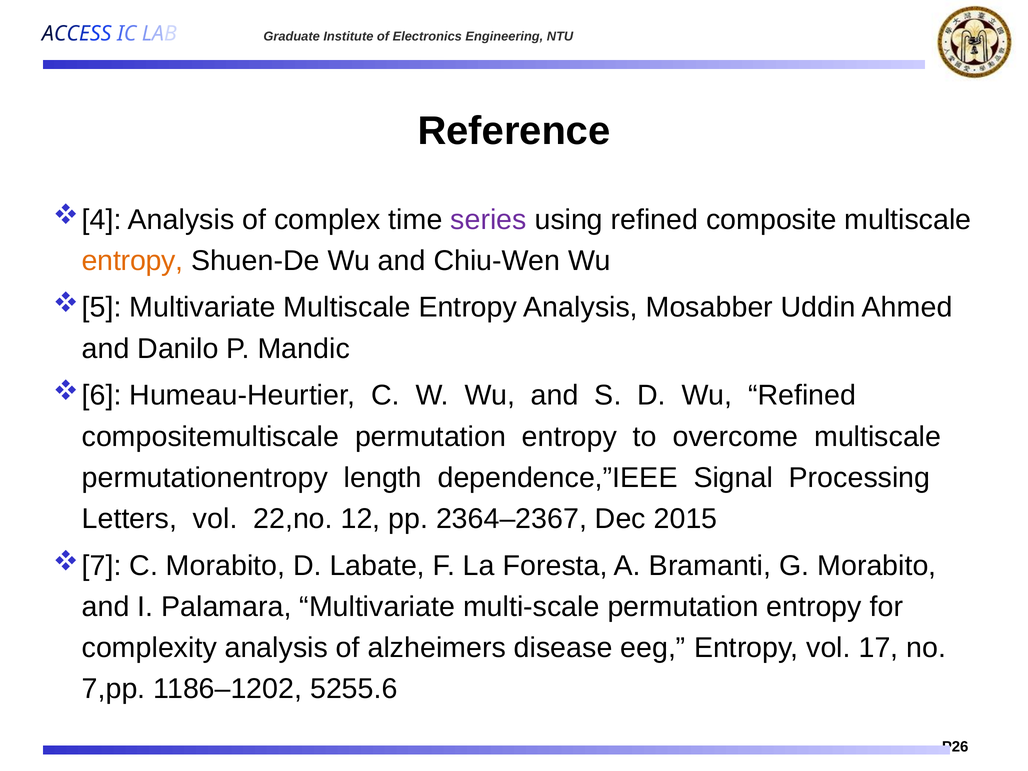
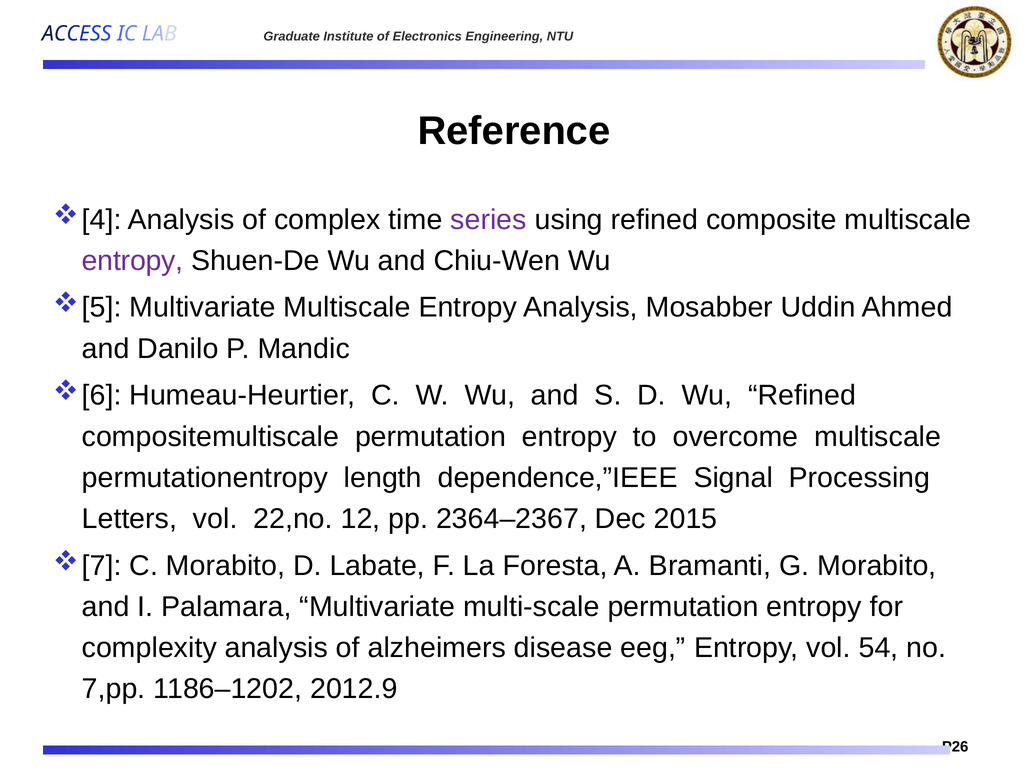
entropy at (133, 261) colour: orange -> purple
17: 17 -> 54
5255.6: 5255.6 -> 2012.9
